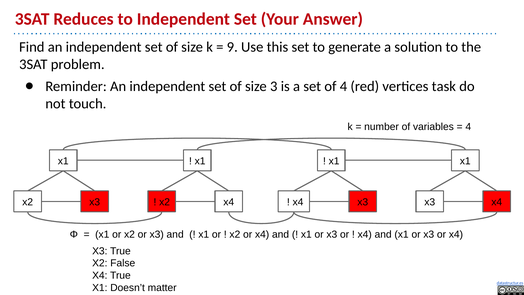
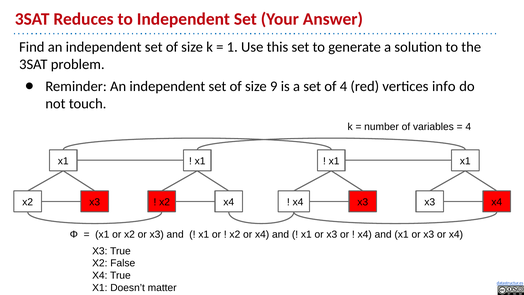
9: 9 -> 1
3: 3 -> 9
task: task -> info
